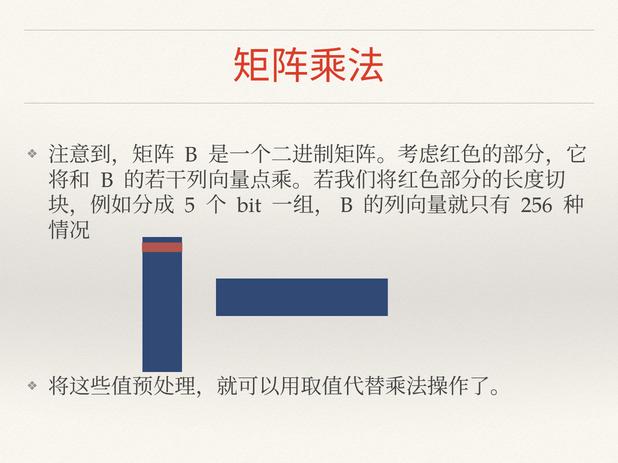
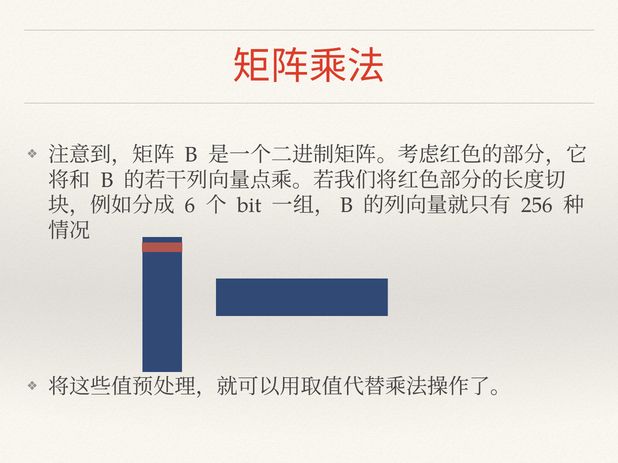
5: 5 -> 6
